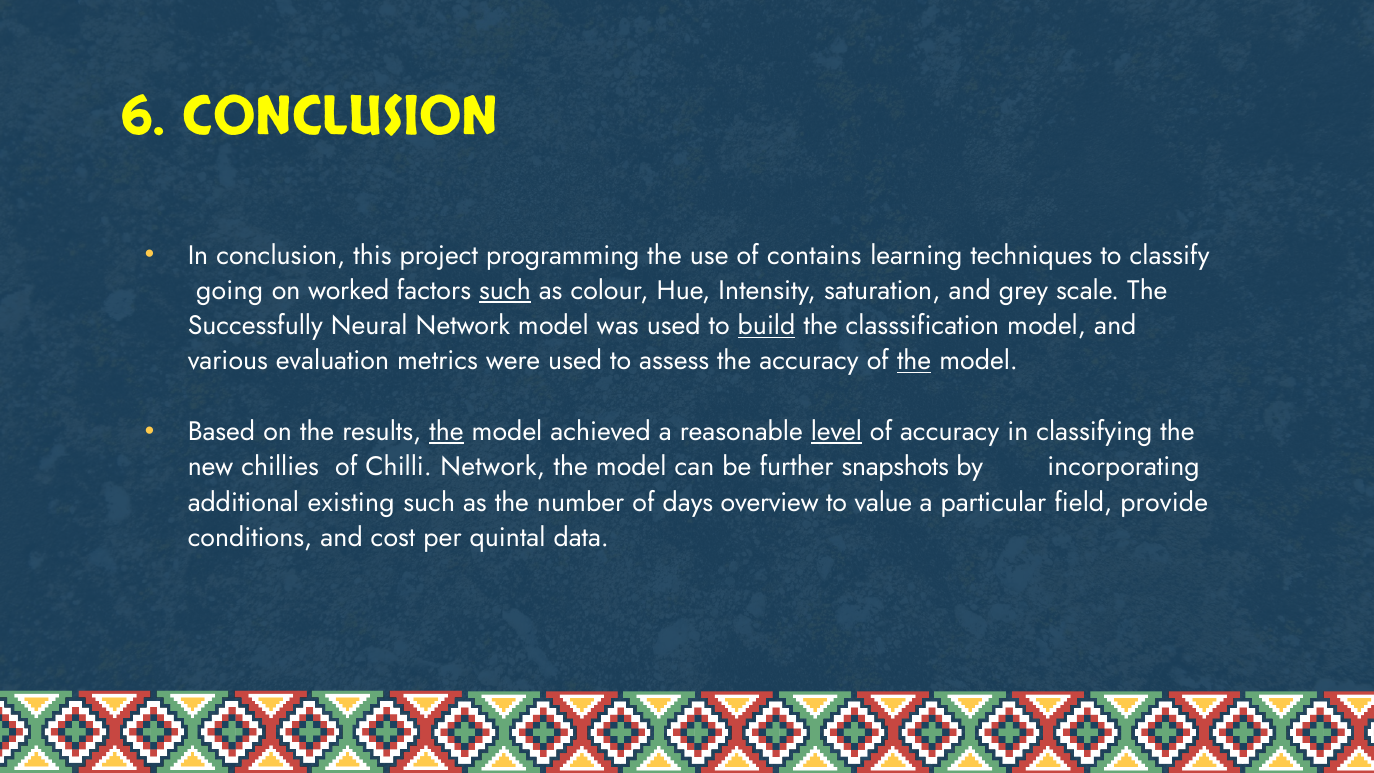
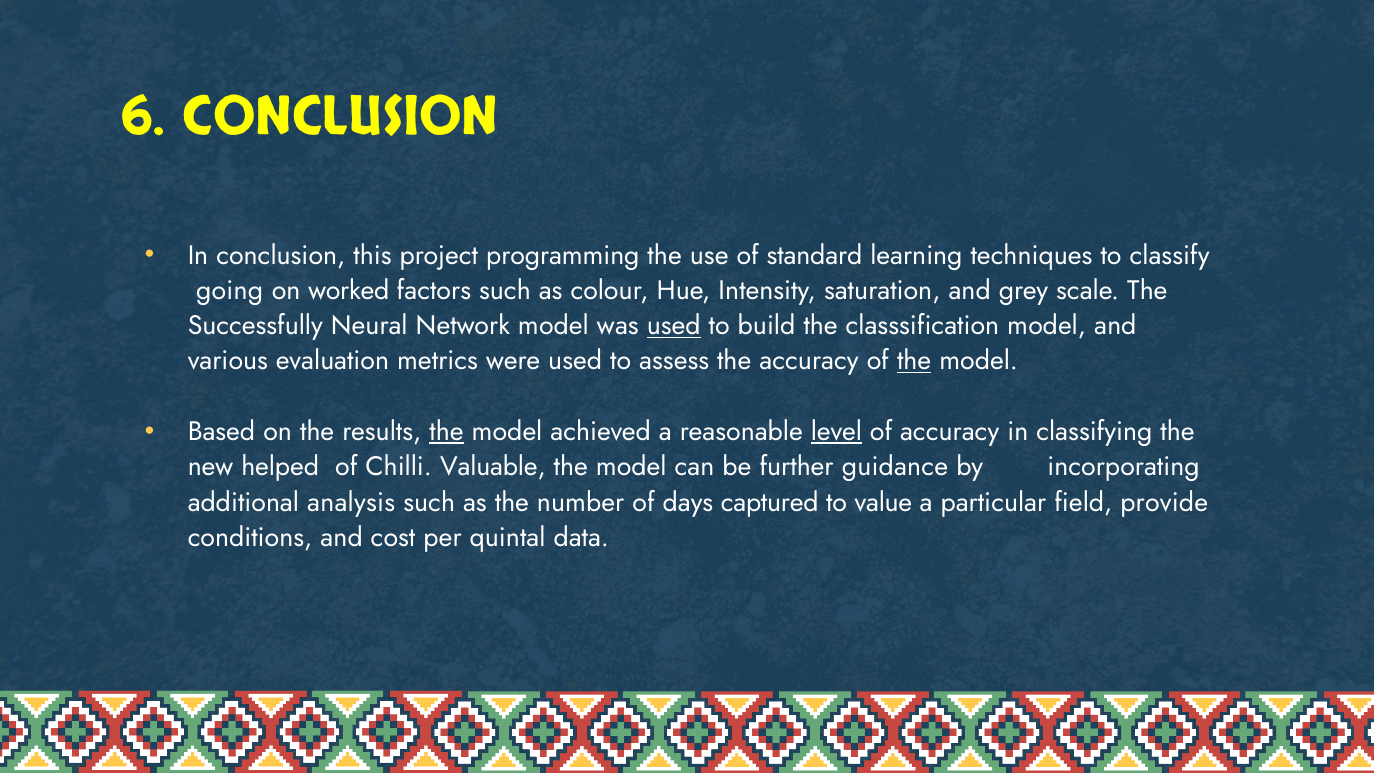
contains: contains -> standard
such at (505, 291) underline: present -> none
used at (674, 326) underline: none -> present
build underline: present -> none
chillies: chillies -> helped
Chilli Network: Network -> Valuable
snapshots: snapshots -> guidance
existing: existing -> analysis
overview: overview -> captured
